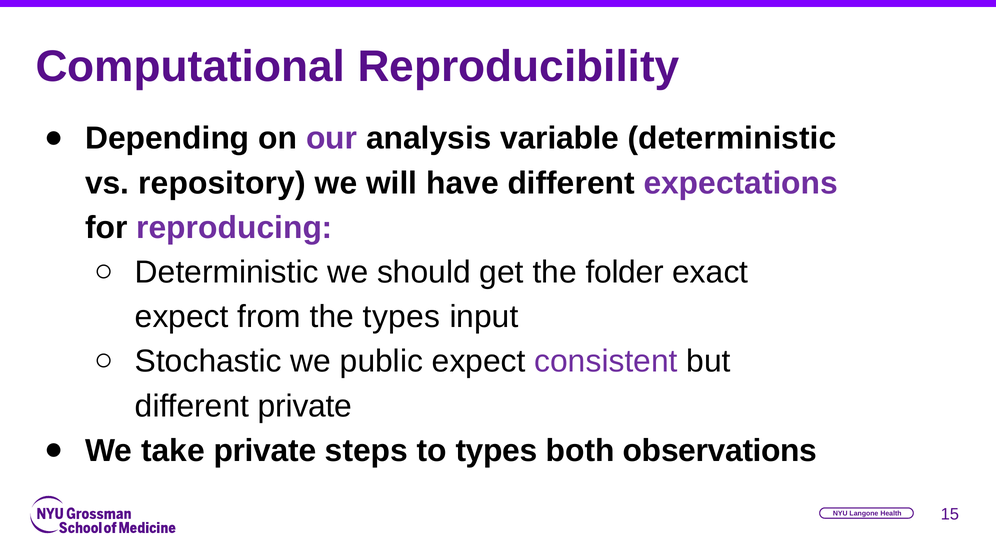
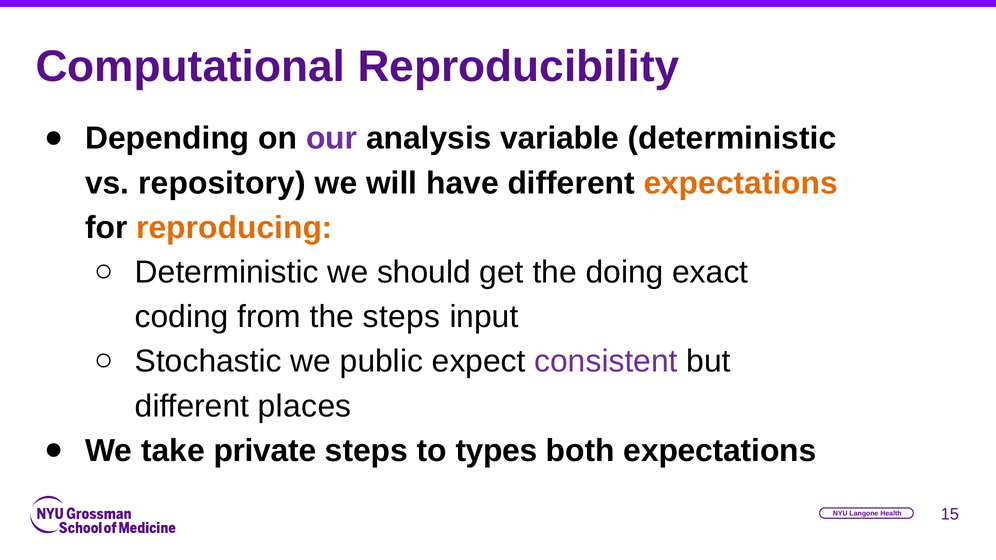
expectations at (741, 183) colour: purple -> orange
reproducing colour: purple -> orange
folder: folder -> doing
expect at (182, 317): expect -> coding
the types: types -> steps
different private: private -> places
both observations: observations -> expectations
